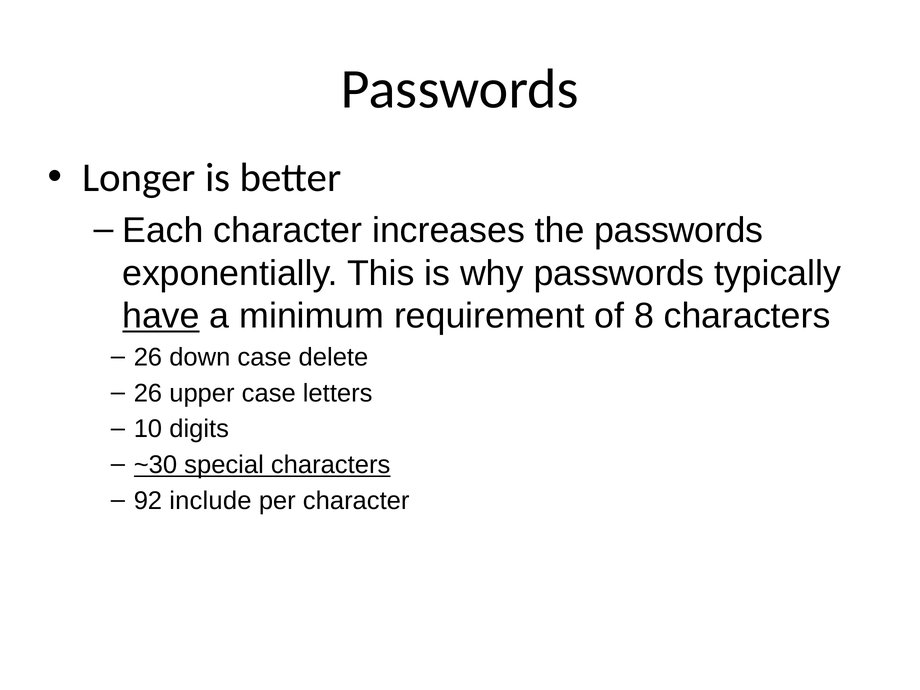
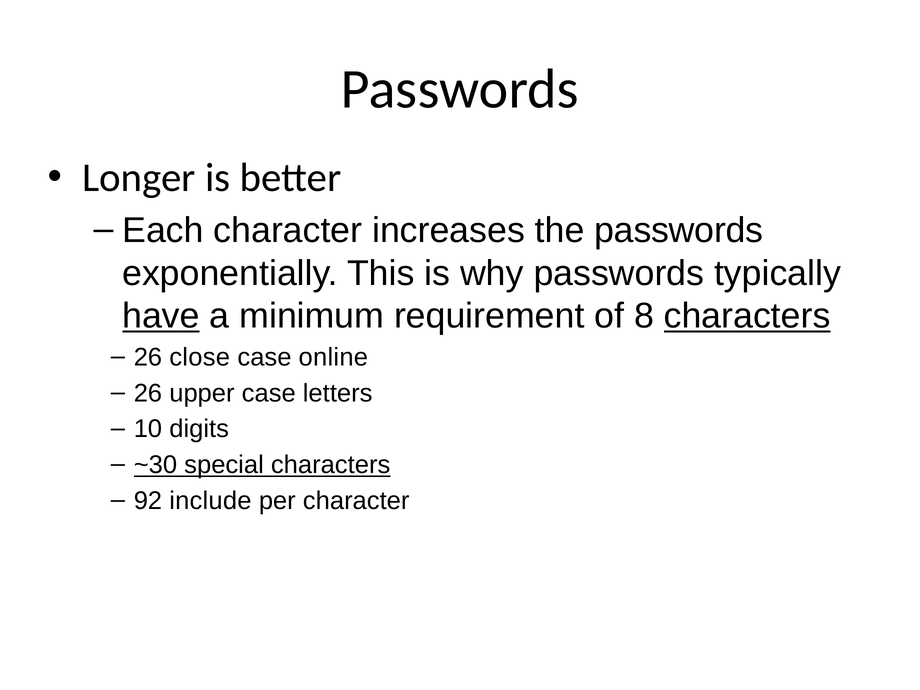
characters at (747, 316) underline: none -> present
down: down -> close
delete: delete -> online
